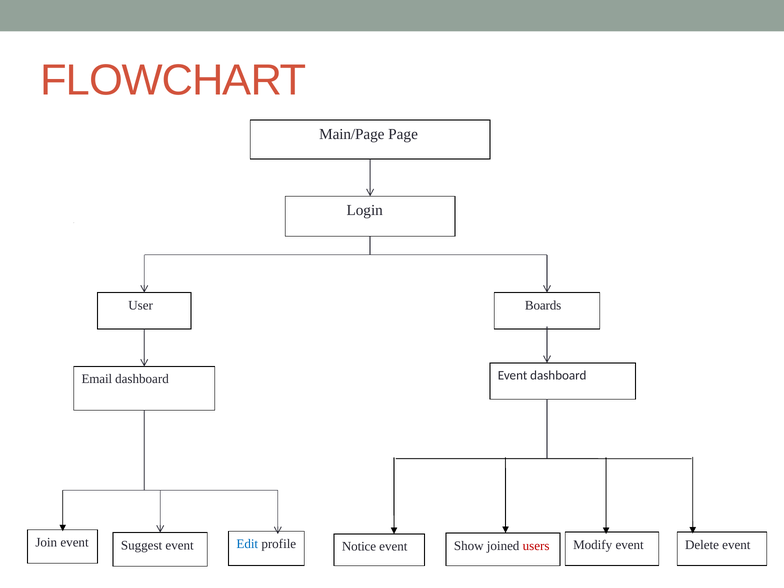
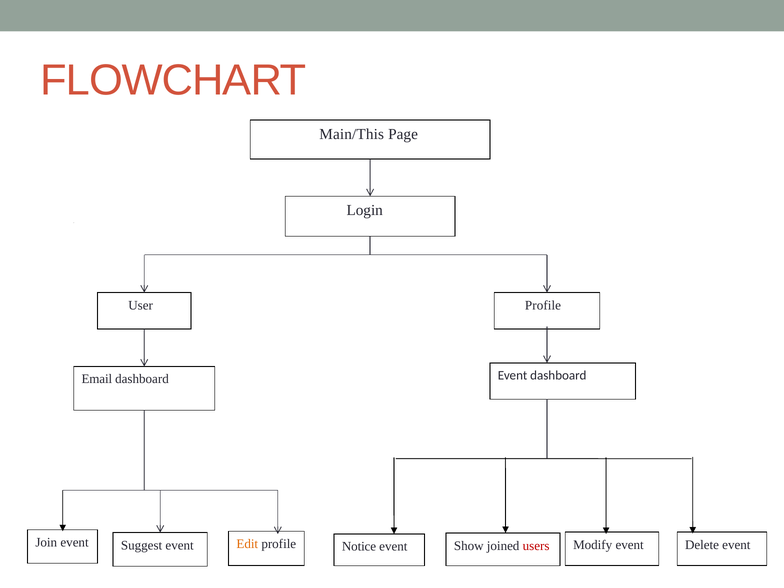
Main/Page: Main/Page -> Main/This
Boards at (543, 305): Boards -> Profile
Edit colour: blue -> orange
